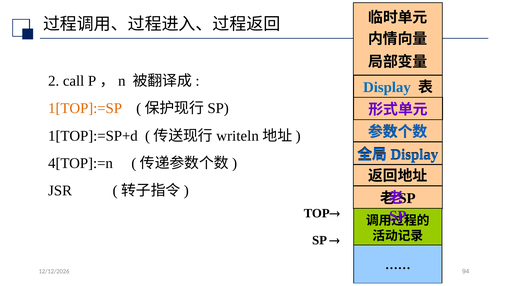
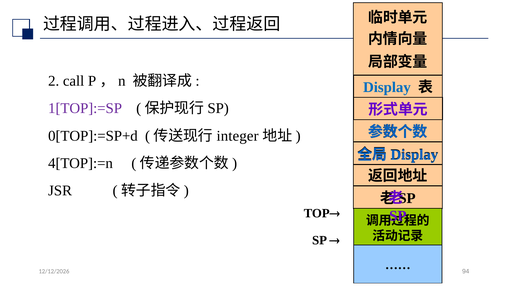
1[TOP]:=SP colour: orange -> purple
1[TOP]:=SP+d: 1[TOP]:=SP+d -> 0[TOP]:=SP+d
writeln: writeln -> integer
